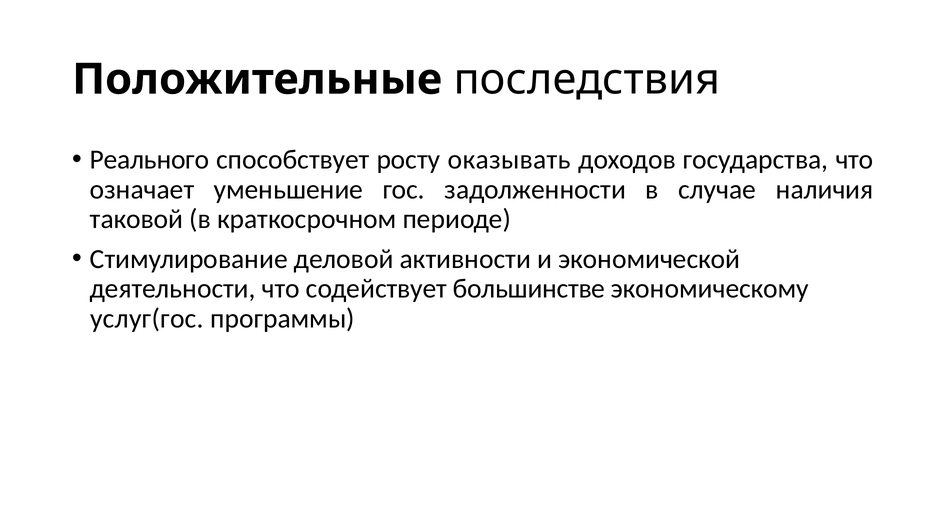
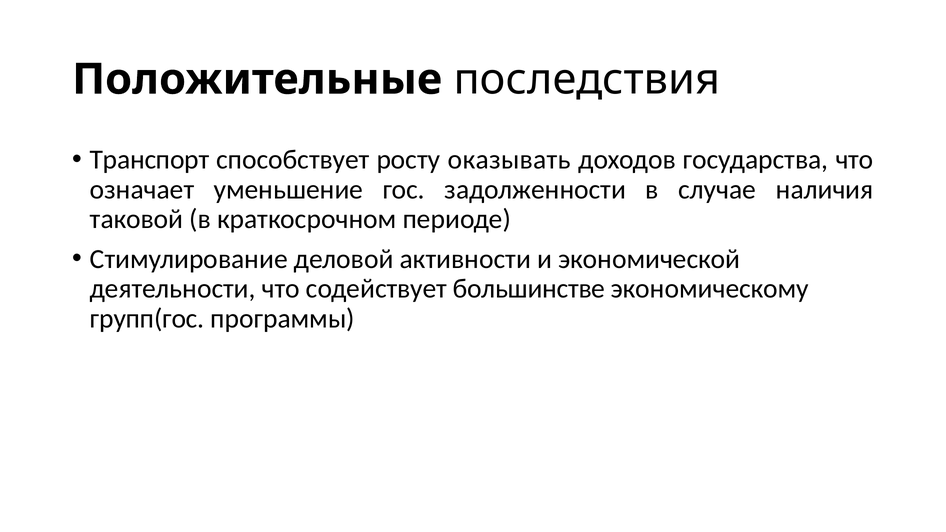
Реального: Реального -> Транспорт
услуг(гос: услуг(гос -> групп(гос
